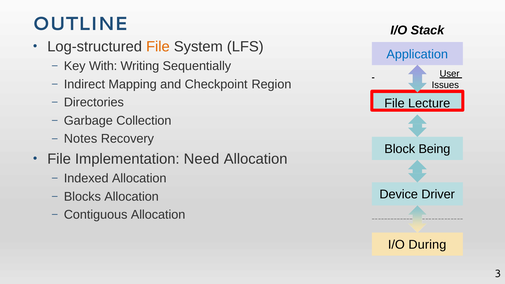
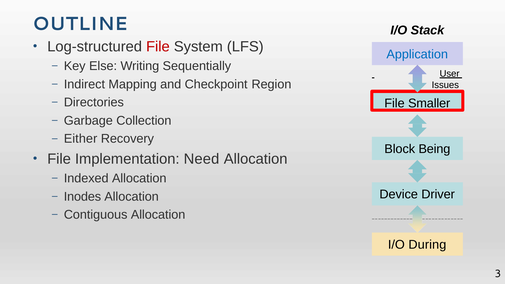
File at (158, 47) colour: orange -> red
With: With -> Else
Lecture: Lecture -> Smaller
Notes: Notes -> Either
Blocks: Blocks -> Inodes
